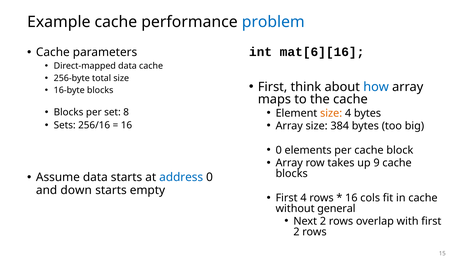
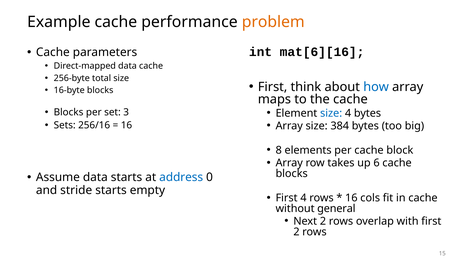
problem colour: blue -> orange
8: 8 -> 3
size at (331, 113) colour: orange -> blue
0 at (279, 150): 0 -> 8
9: 9 -> 6
down: down -> stride
